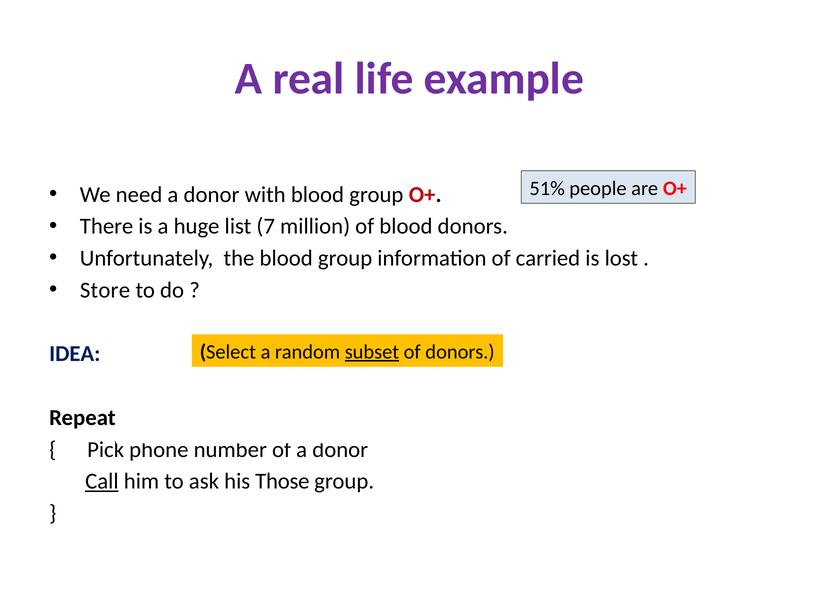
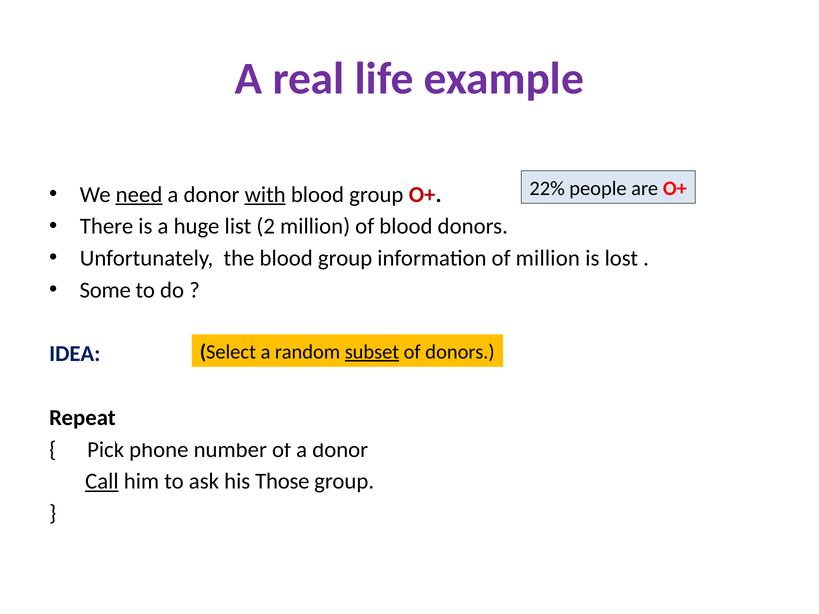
51%: 51% -> 22%
need underline: none -> present
with underline: none -> present
7: 7 -> 2
of carried: carried -> million
Store: Store -> Some
